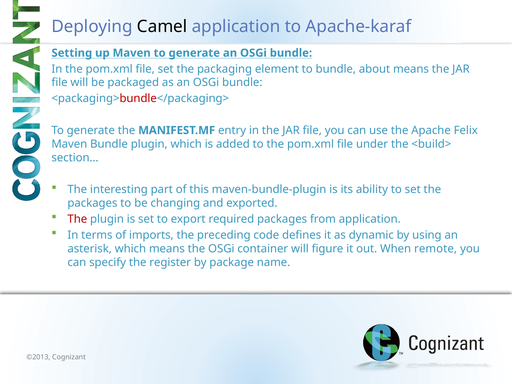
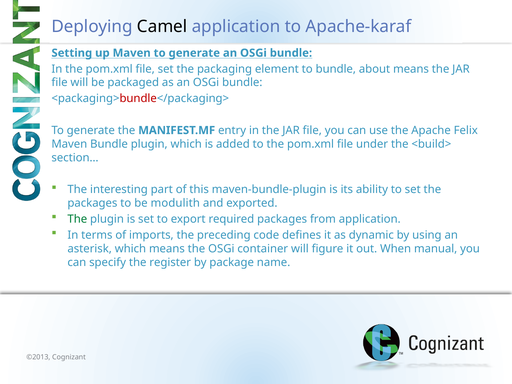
changing: changing -> modulith
The at (77, 219) colour: red -> green
remote: remote -> manual
